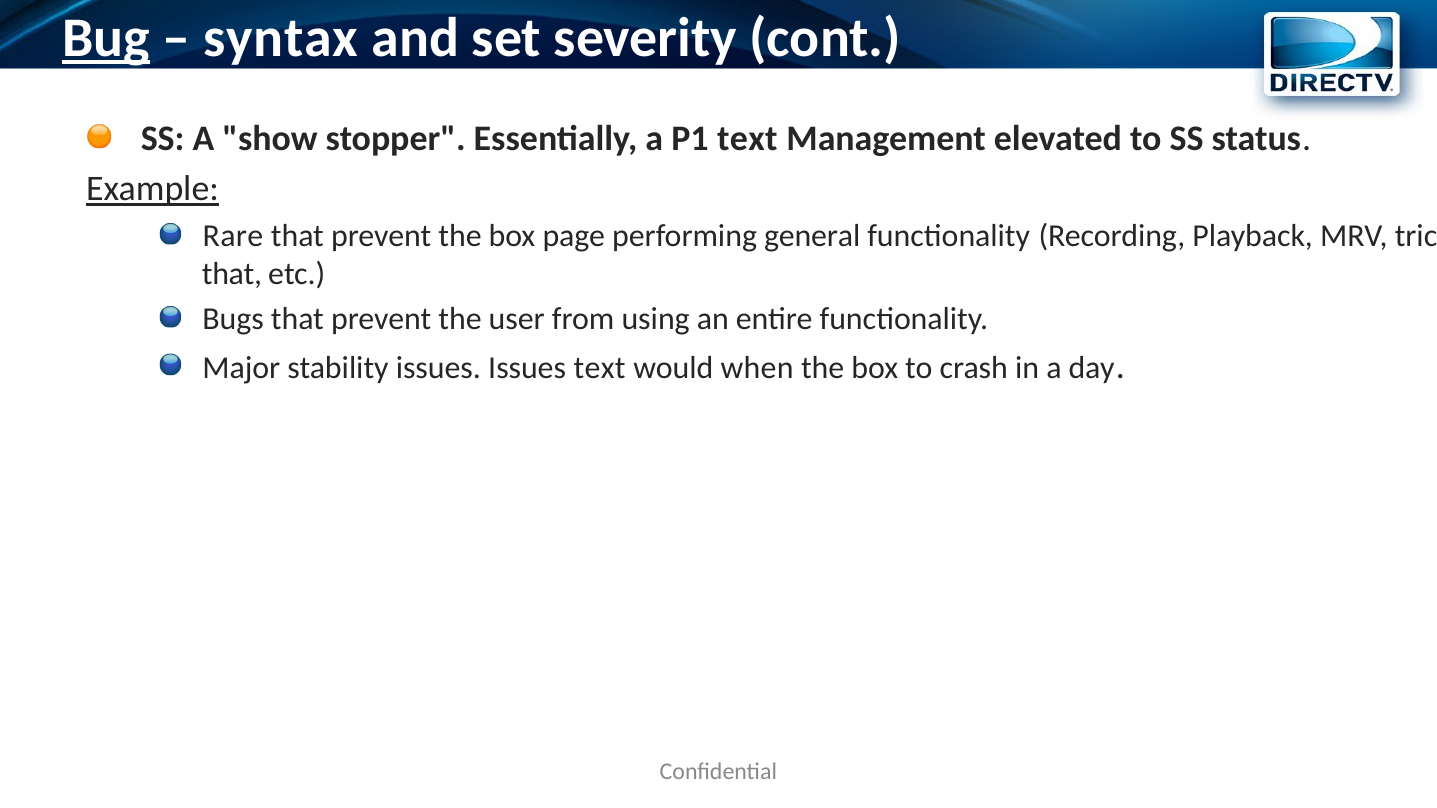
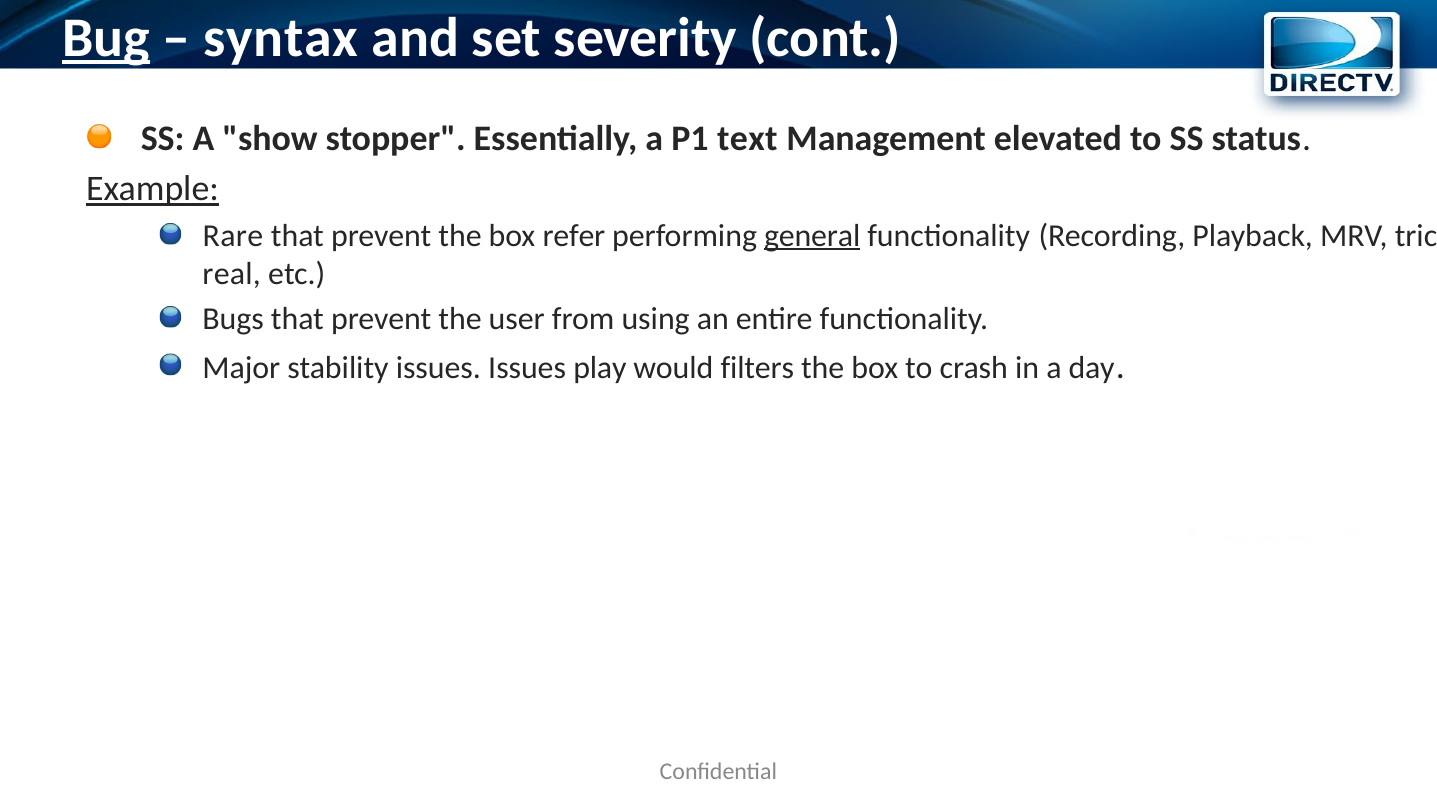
page: page -> refer
general underline: none -> present
that at (232, 274): that -> real
Issues text: text -> play
when: when -> filters
